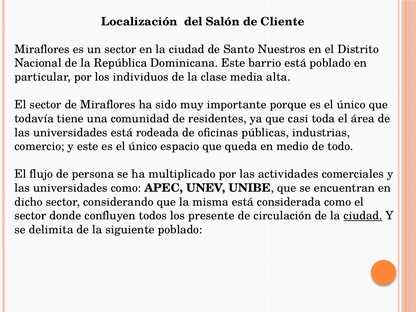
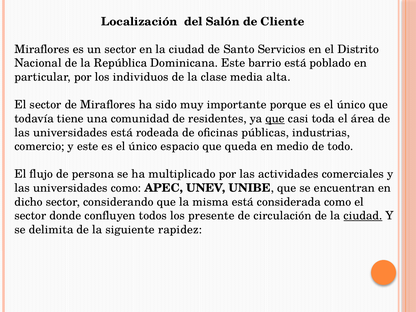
Nuestros: Nuestros -> Servicios
que at (275, 119) underline: none -> present
siguiente poblado: poblado -> rapidez
